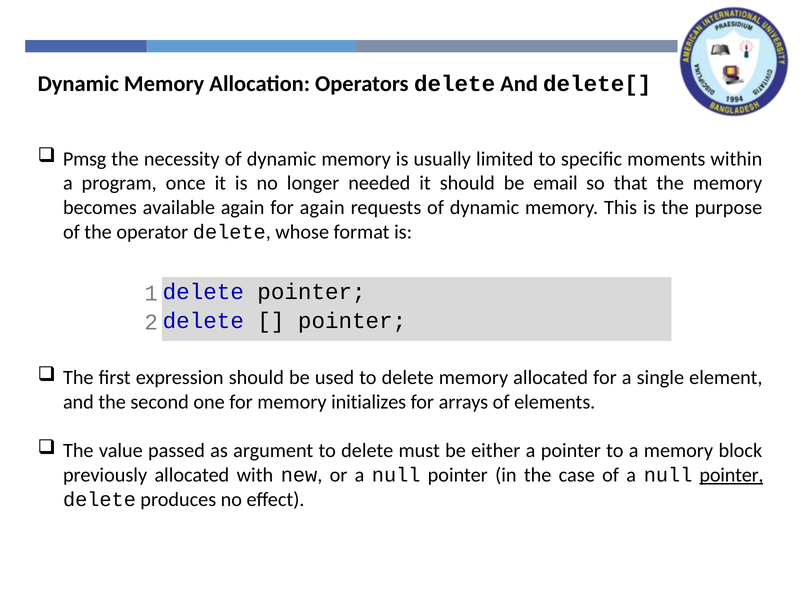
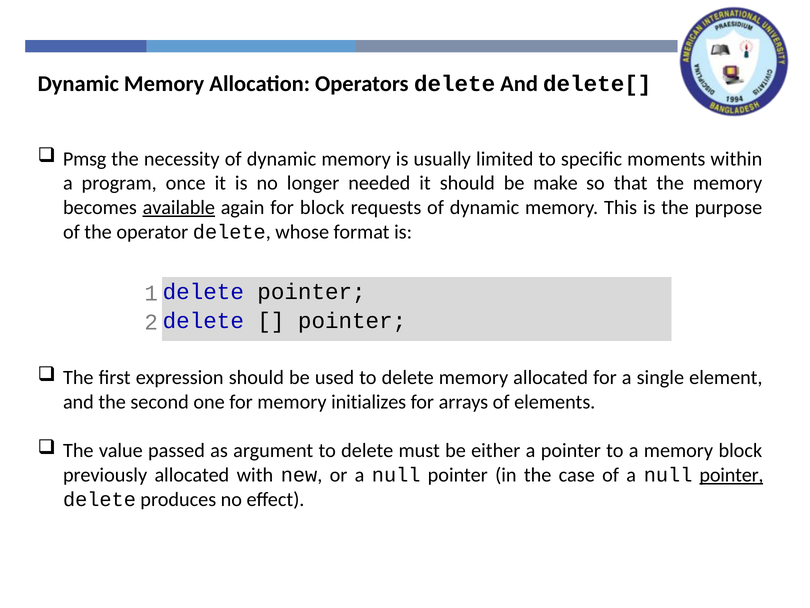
email: email -> make
available underline: none -> present
for again: again -> block
